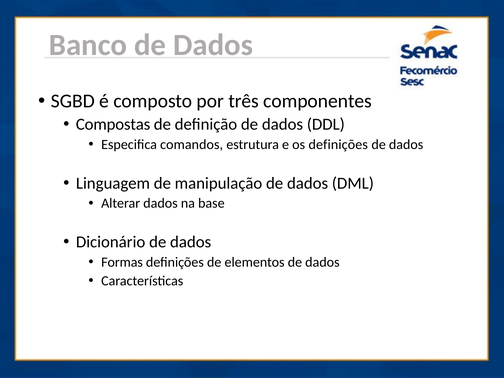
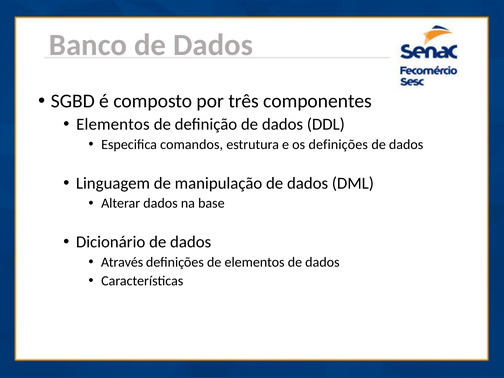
Compostas at (113, 124): Compostas -> Elementos
Formas: Formas -> Através
